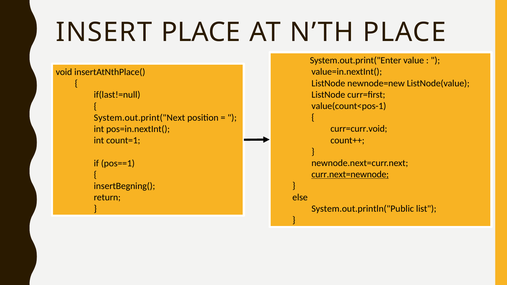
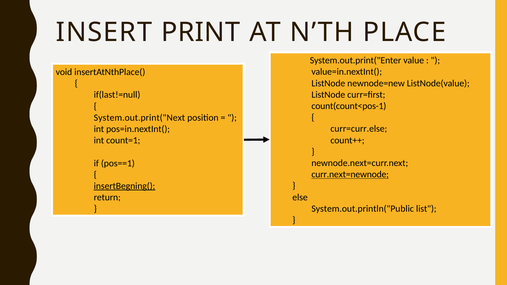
INSERT PLACE: PLACE -> PRINT
value(count<pos-1: value(count<pos-1 -> count(count<pos-1
curr=curr.void: curr=curr.void -> curr=curr.else
insertBegning( underline: none -> present
